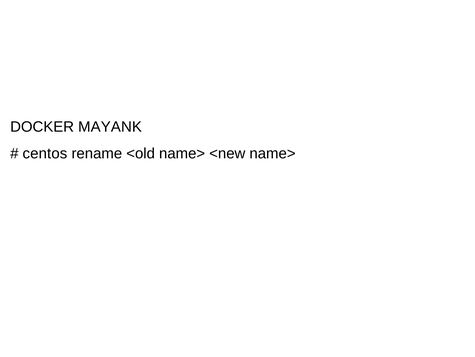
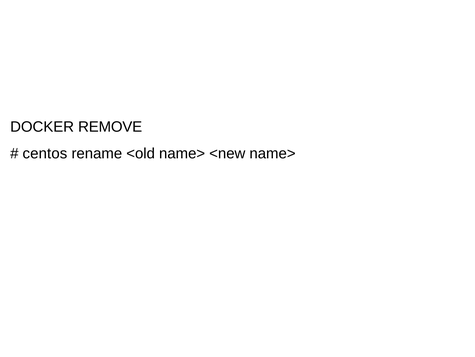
MAYANK: MAYANK -> REMOVE
